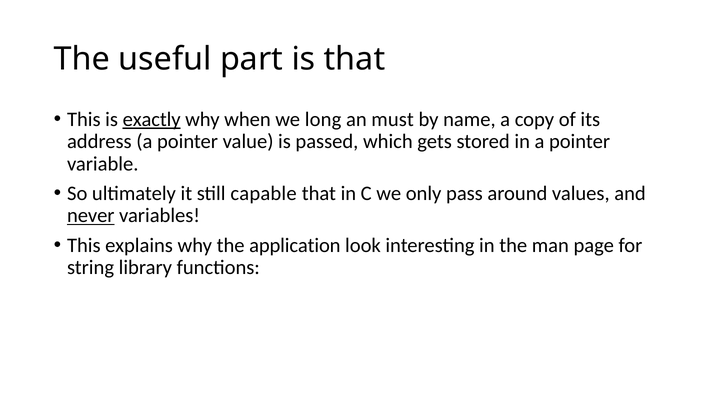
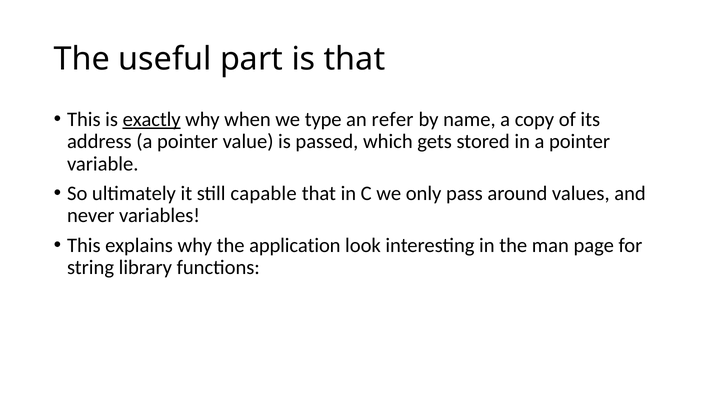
long: long -> type
must: must -> refer
never underline: present -> none
